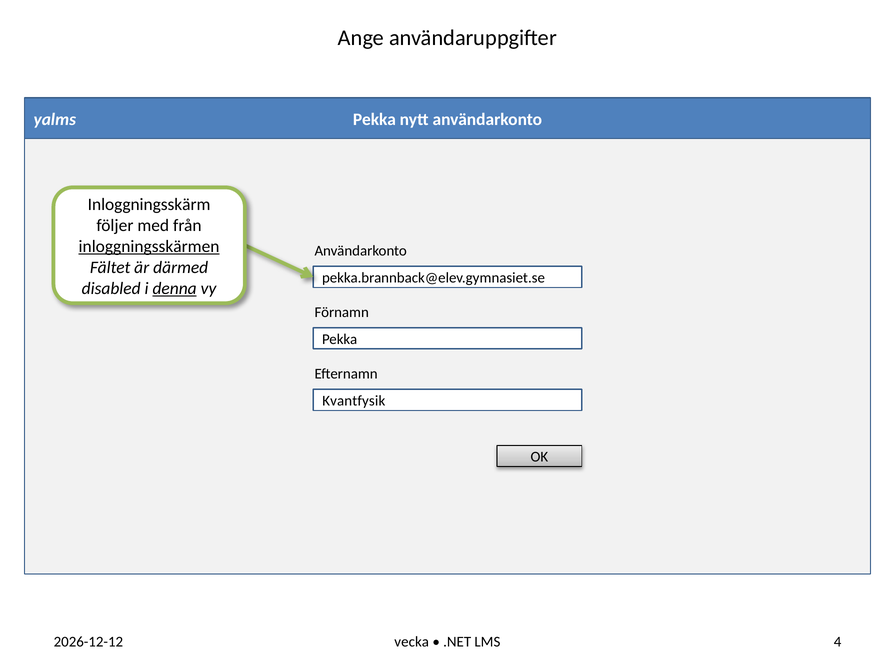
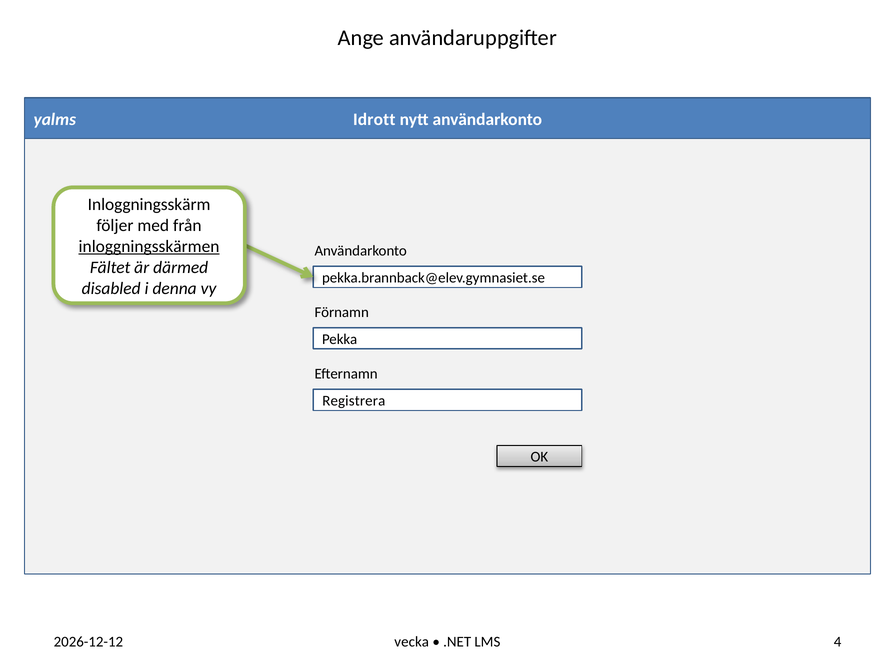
yalms Pekka: Pekka -> Idrott
denna underline: present -> none
Kvantfysik: Kvantfysik -> Registrera
